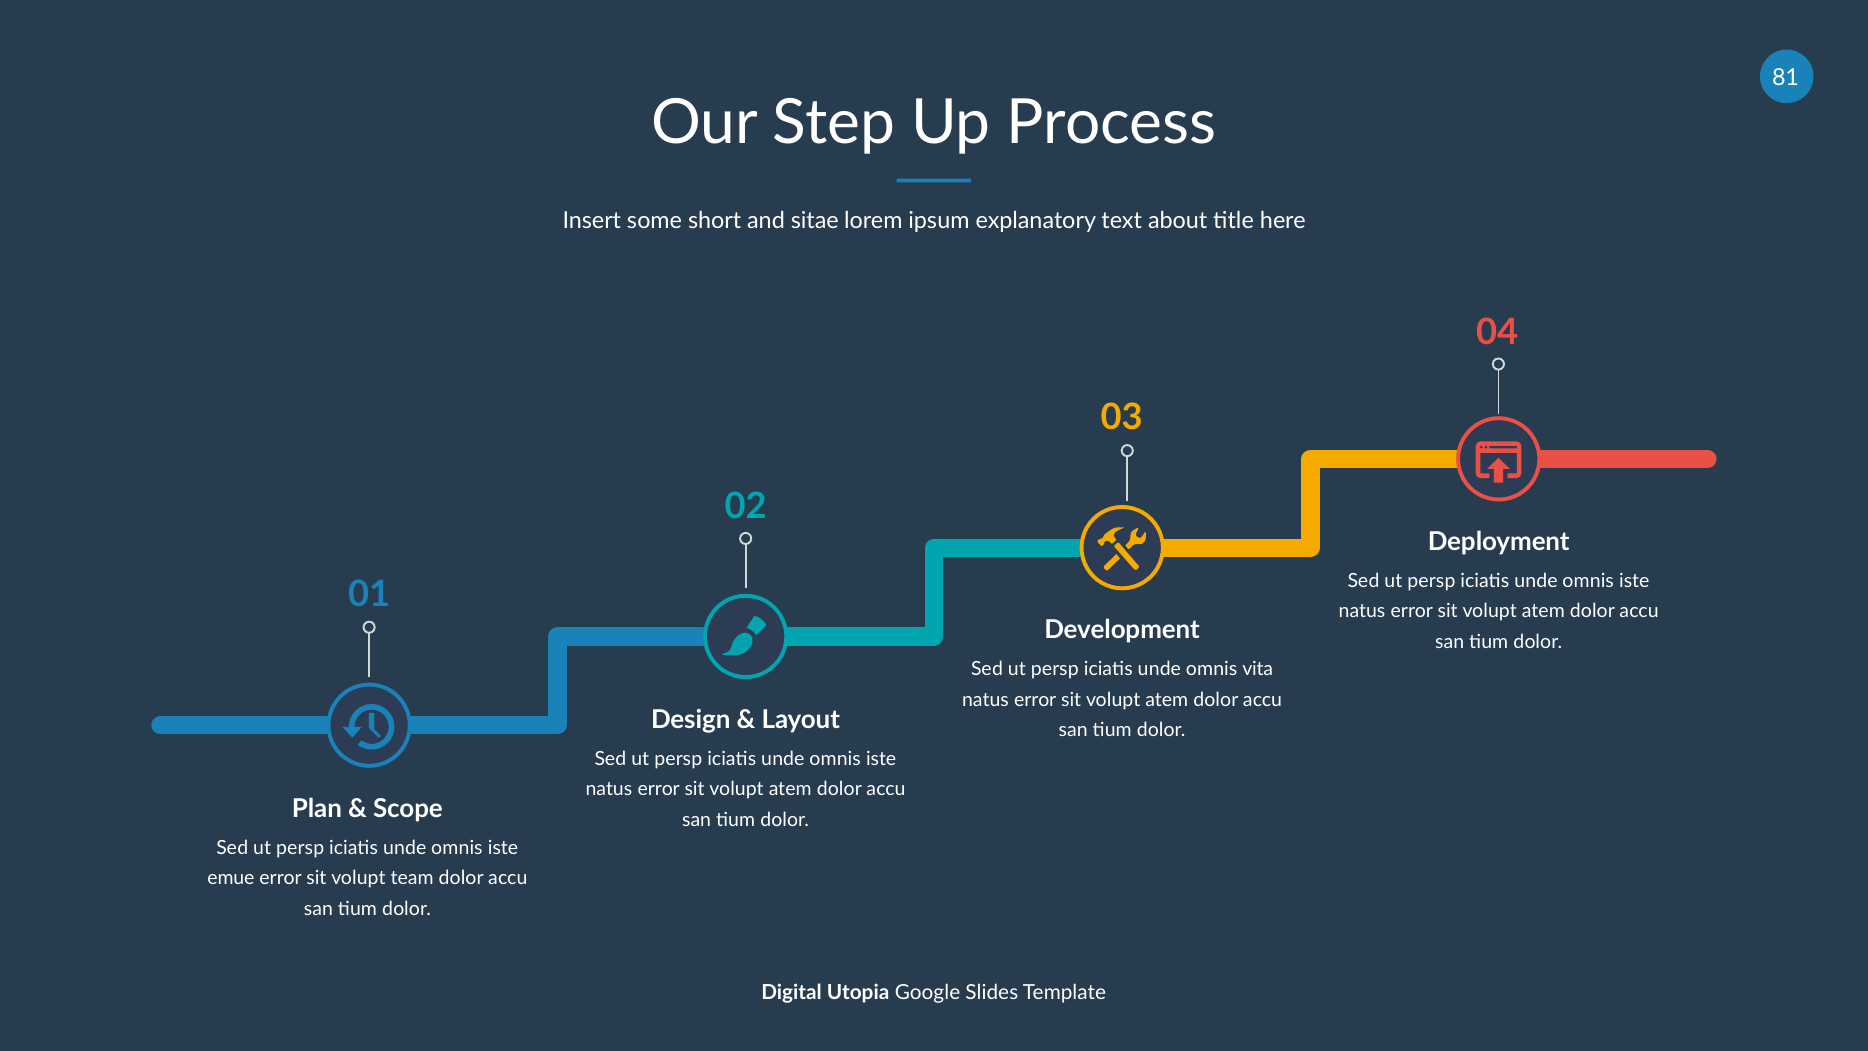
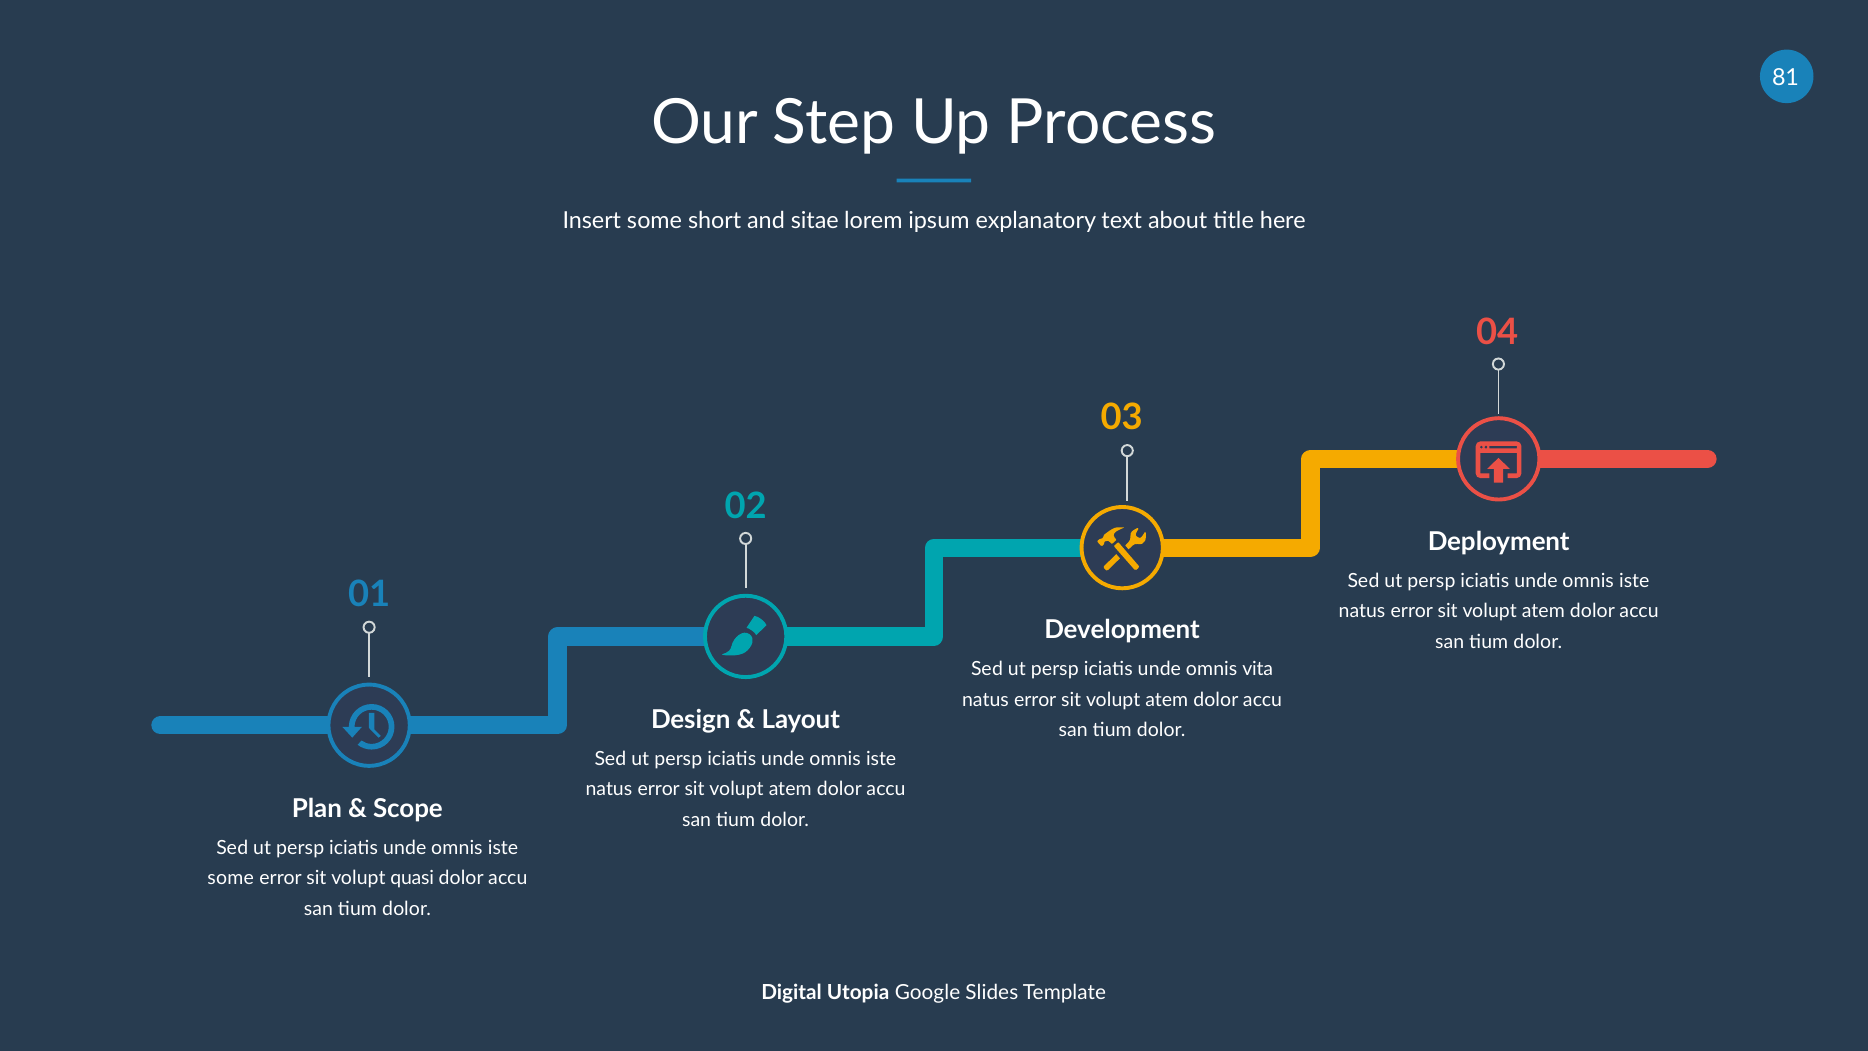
emue at (231, 878): emue -> some
team: team -> quasi
